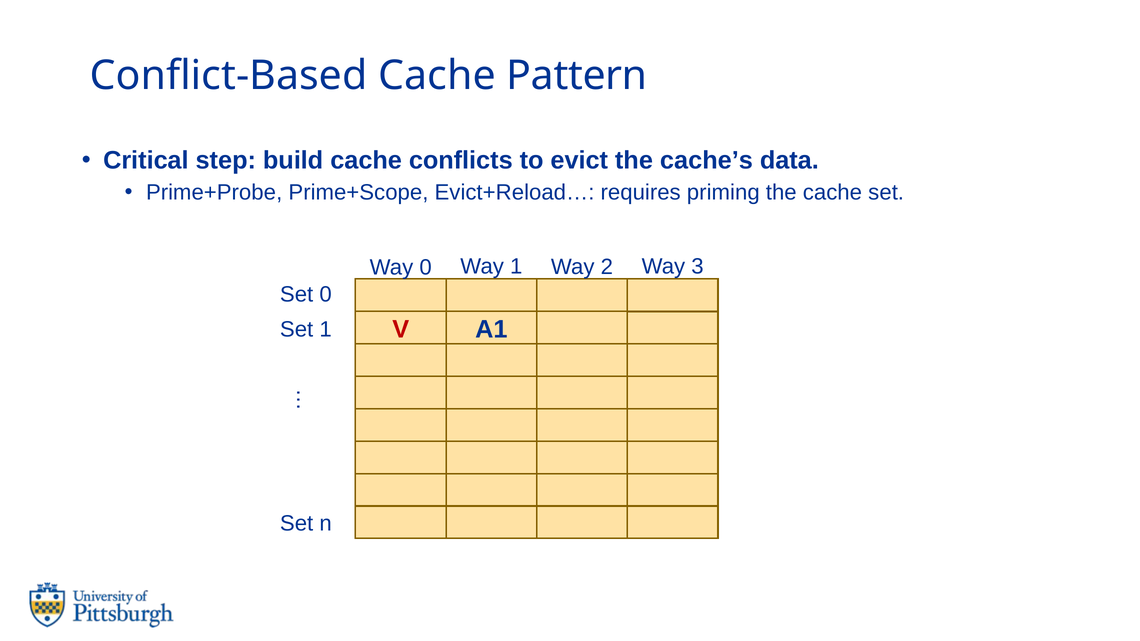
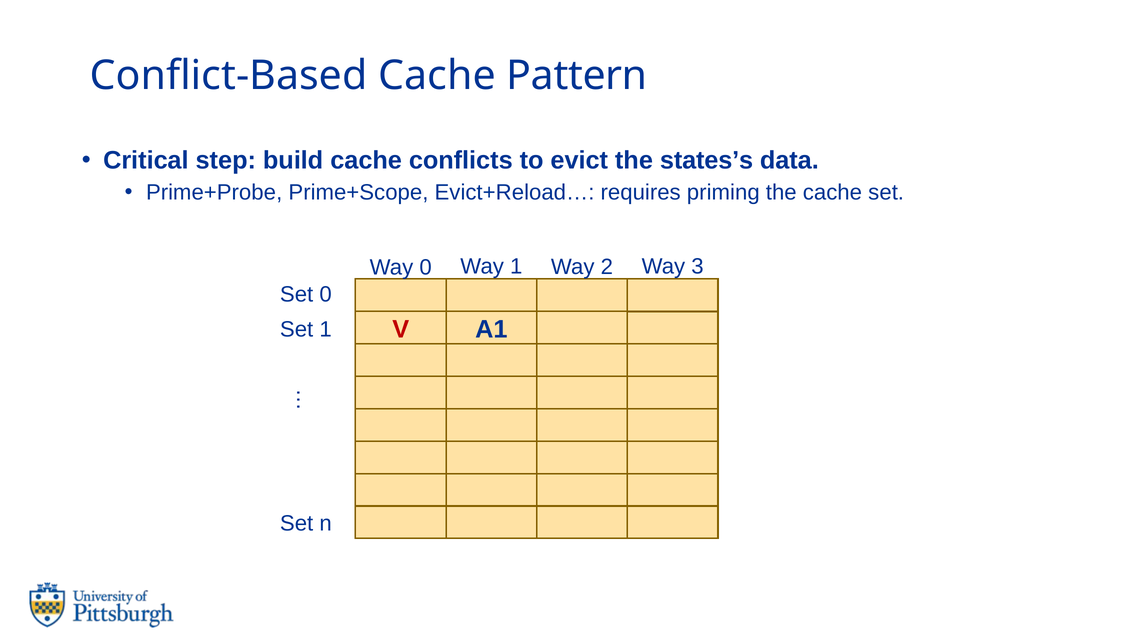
cache’s: cache’s -> states’s
